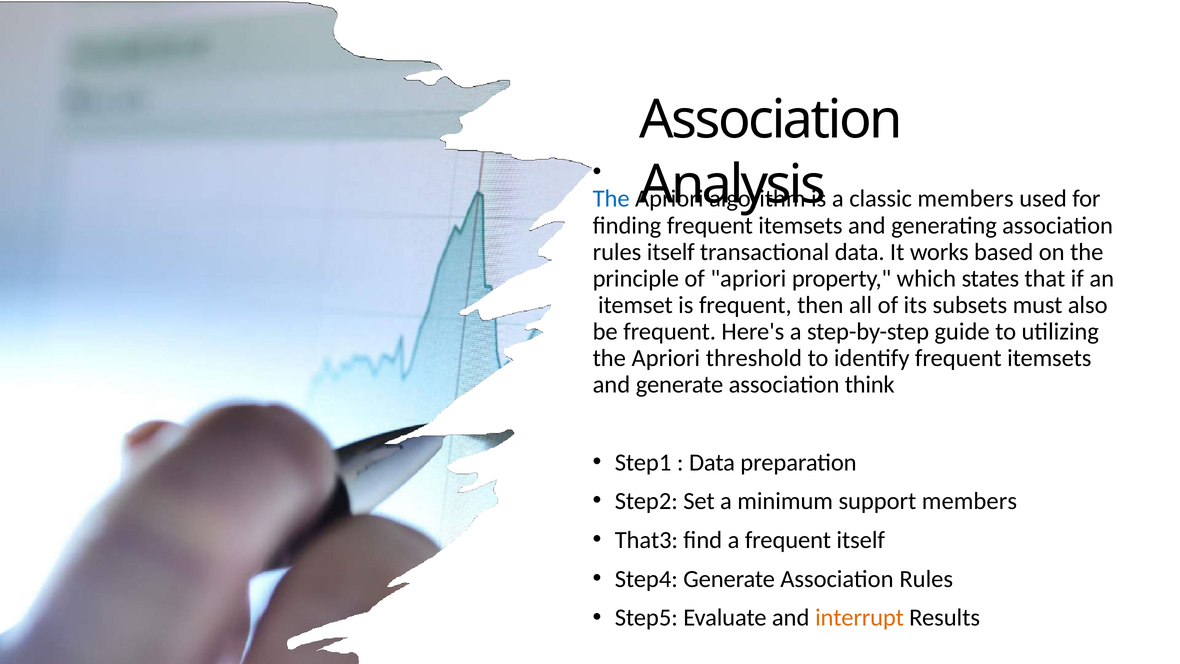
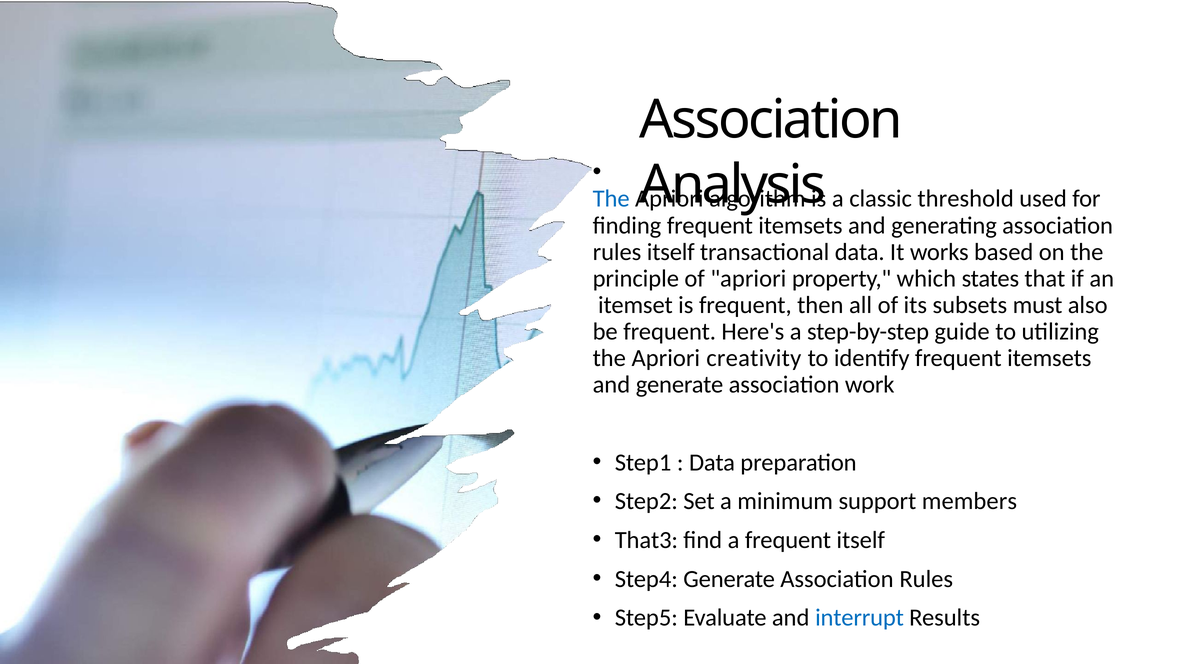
classic members: members -> threshold
threshold: threshold -> creativity
think: think -> work
interrupt colour: orange -> blue
